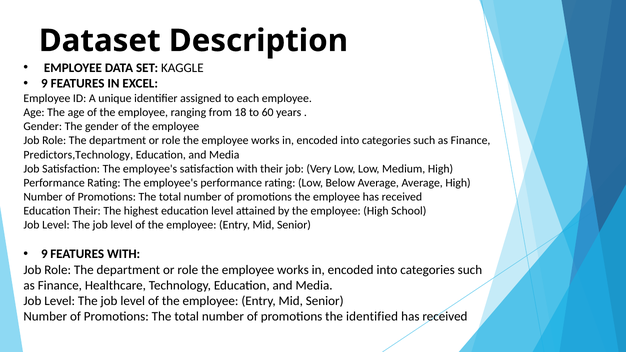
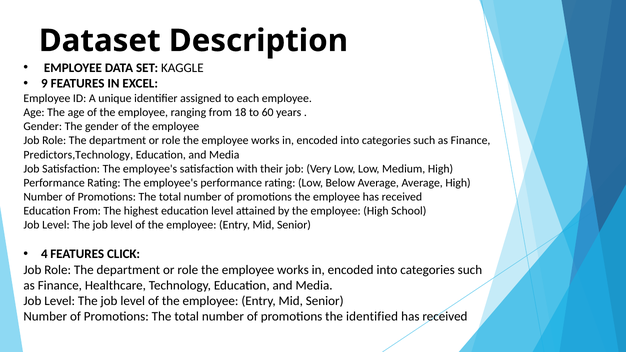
Education Their: Their -> From
9 at (44, 254): 9 -> 4
FEATURES WITH: WITH -> CLICK
